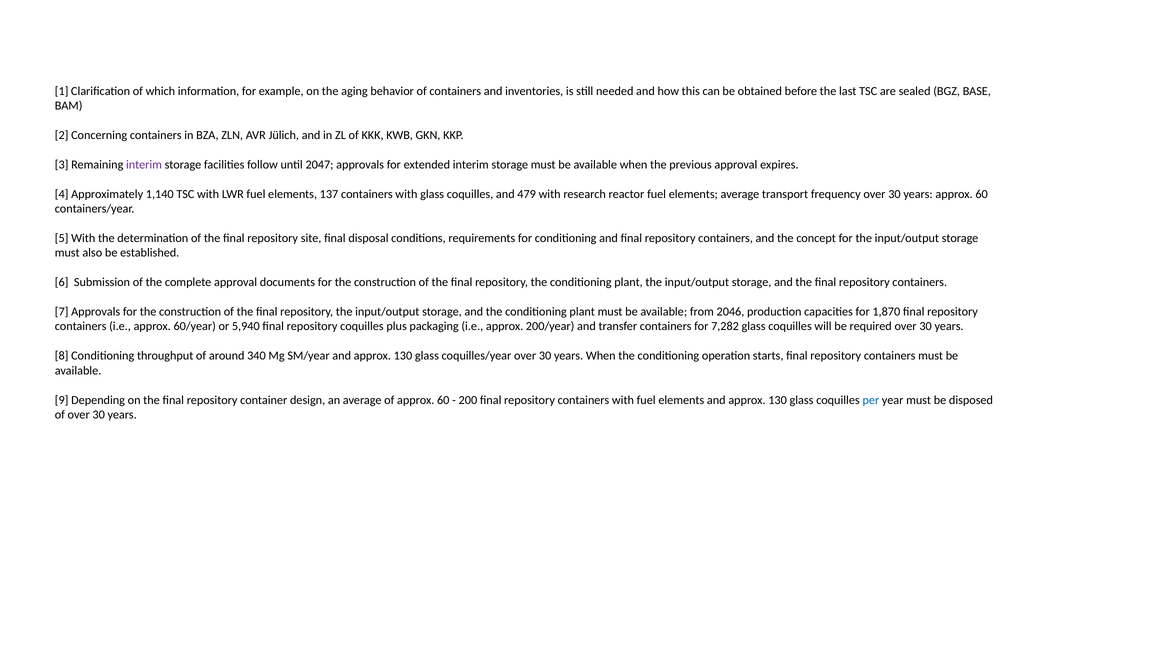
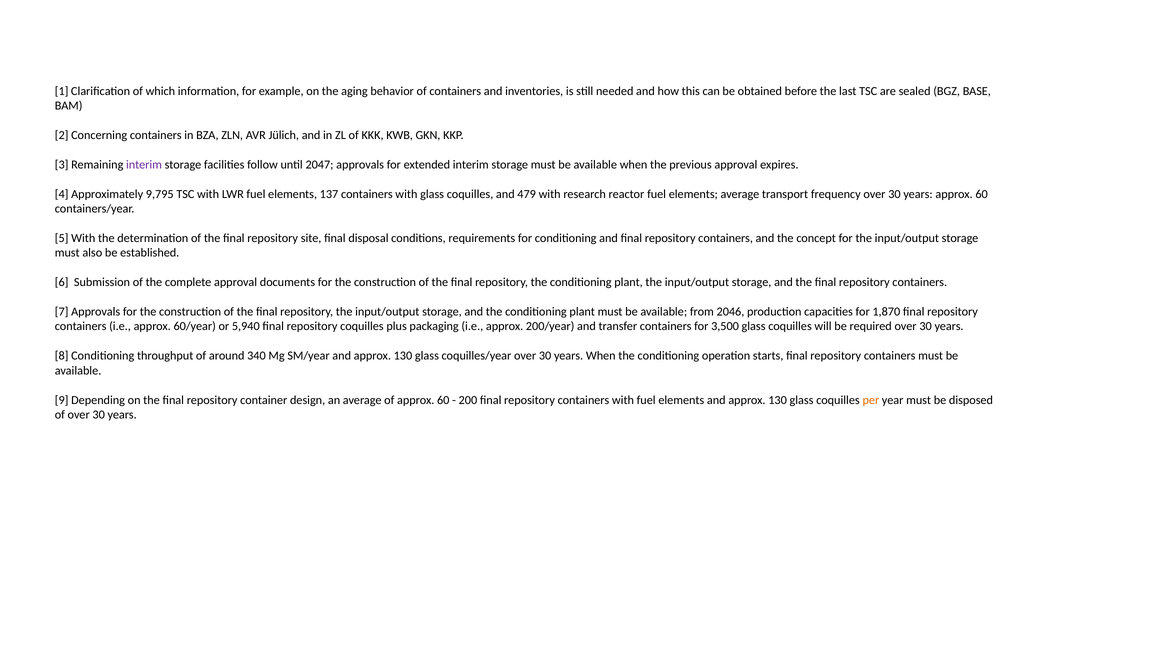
1,140: 1,140 -> 9,795
7,282: 7,282 -> 3,500
per colour: blue -> orange
